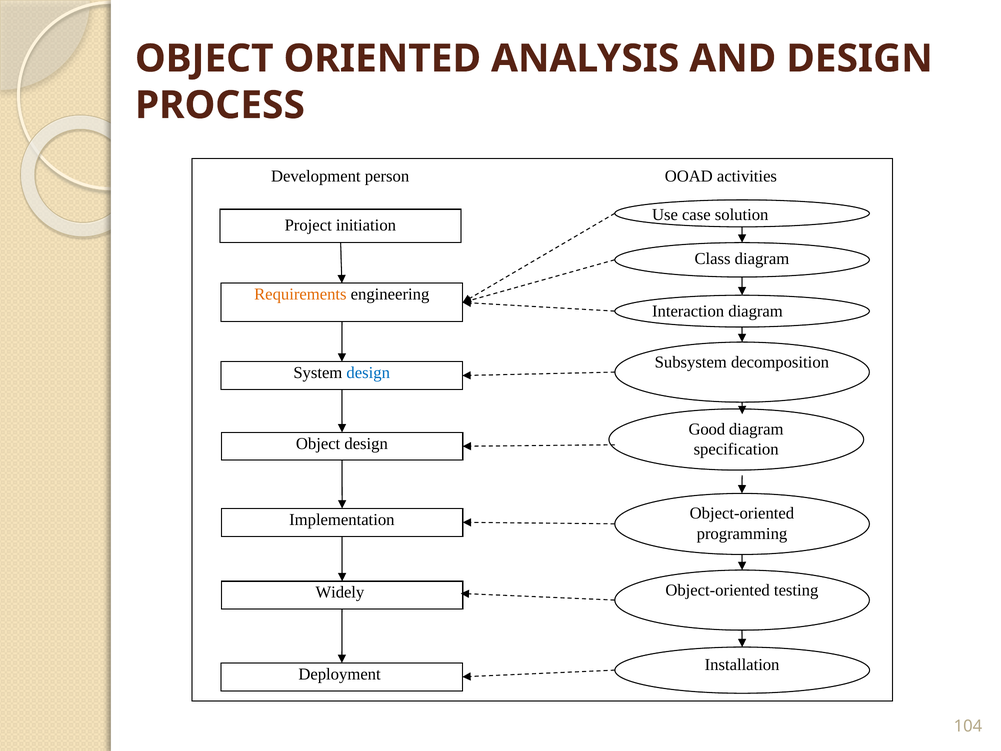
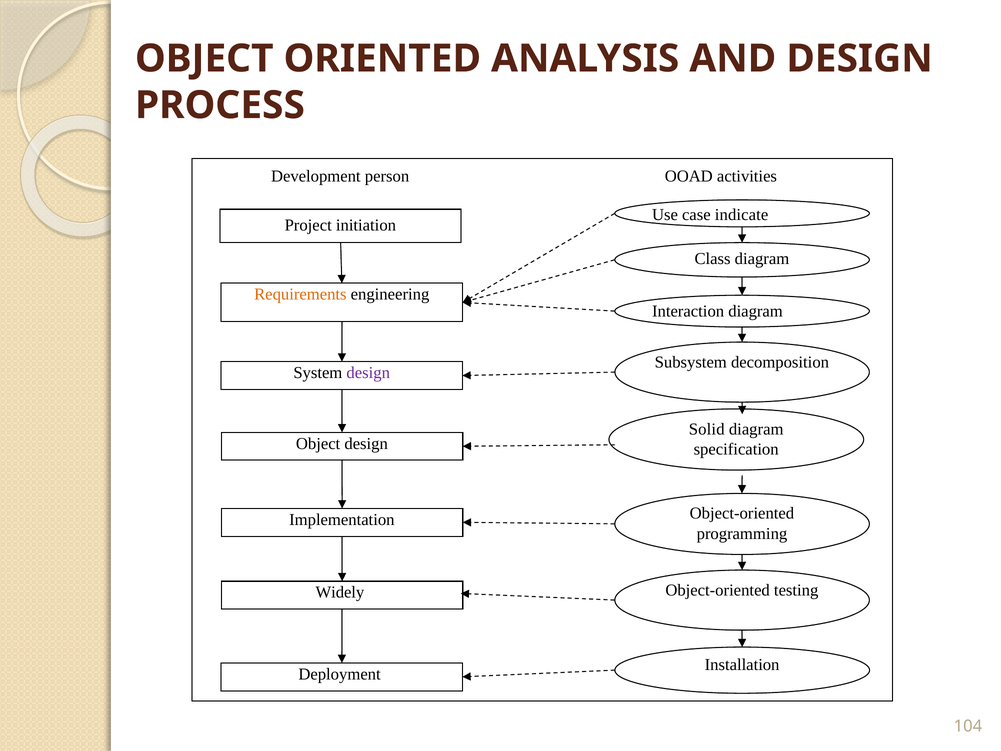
solution: solution -> indicate
design at (368, 373) colour: blue -> purple
Good: Good -> Solid
